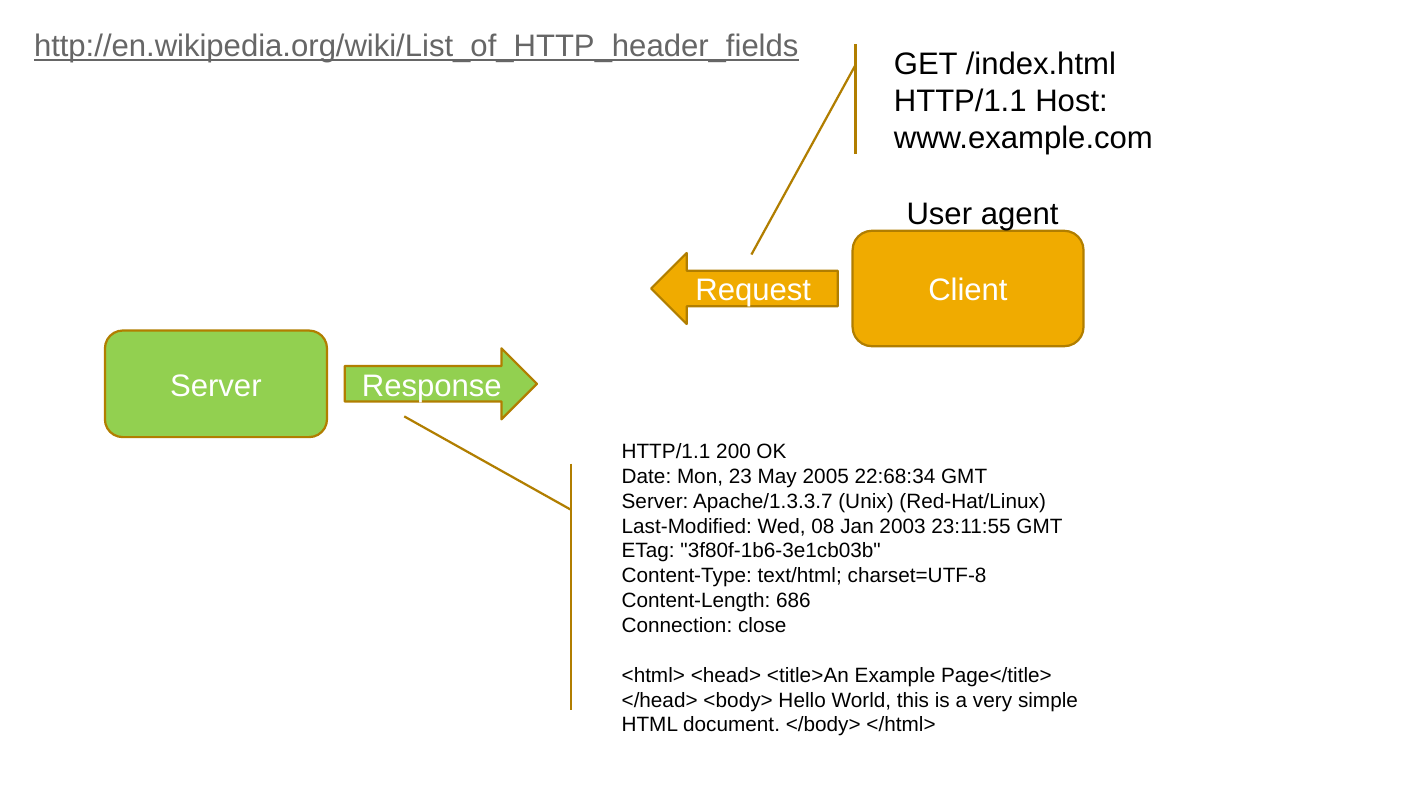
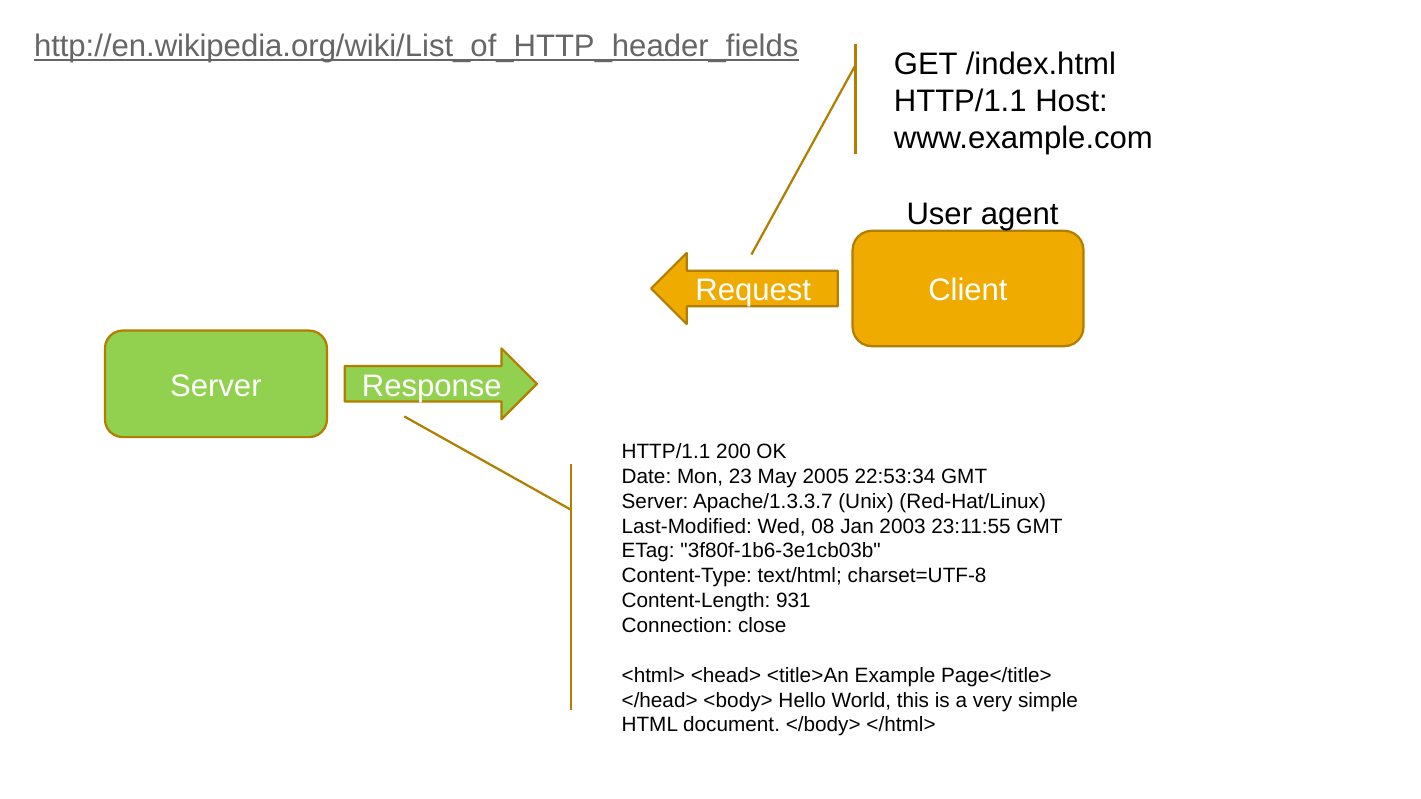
22:68:34: 22:68:34 -> 22:53:34
686: 686 -> 931
